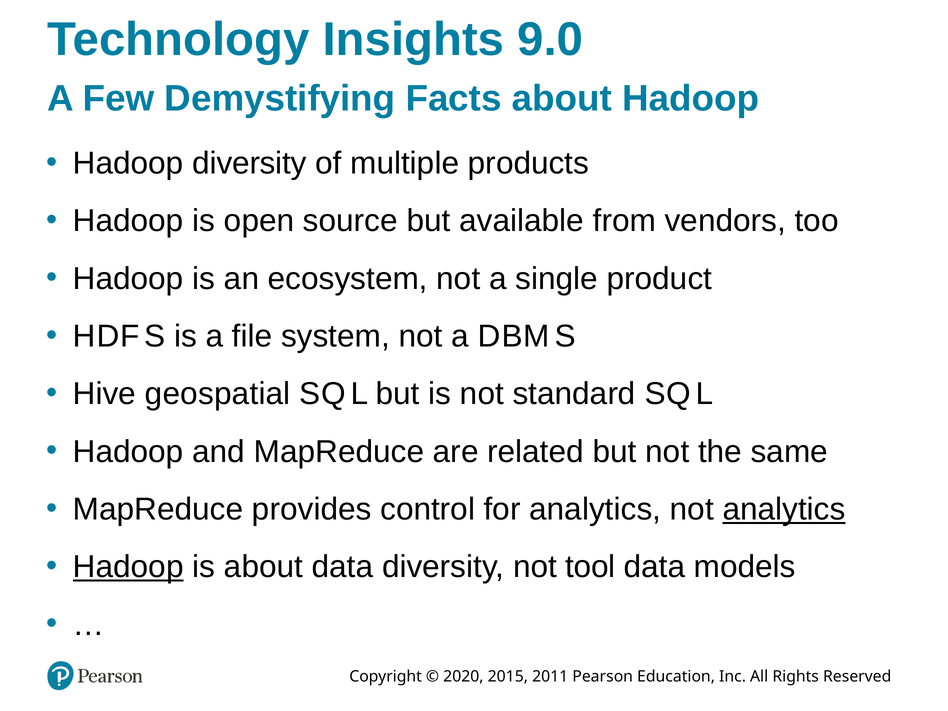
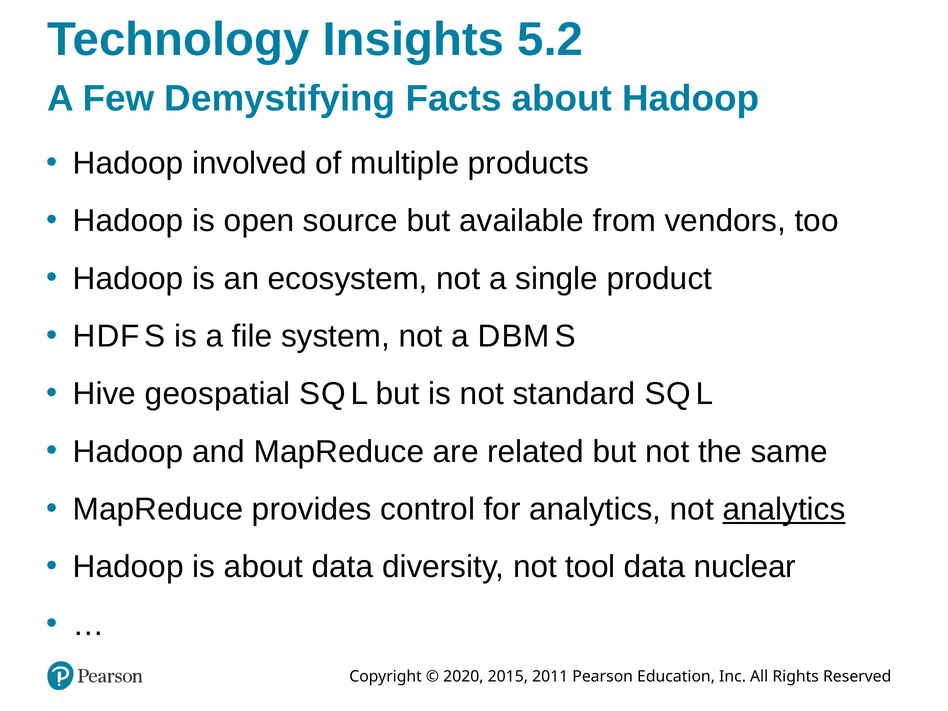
9.0: 9.0 -> 5.2
Hadoop diversity: diversity -> involved
Hadoop at (128, 567) underline: present -> none
models: models -> nuclear
